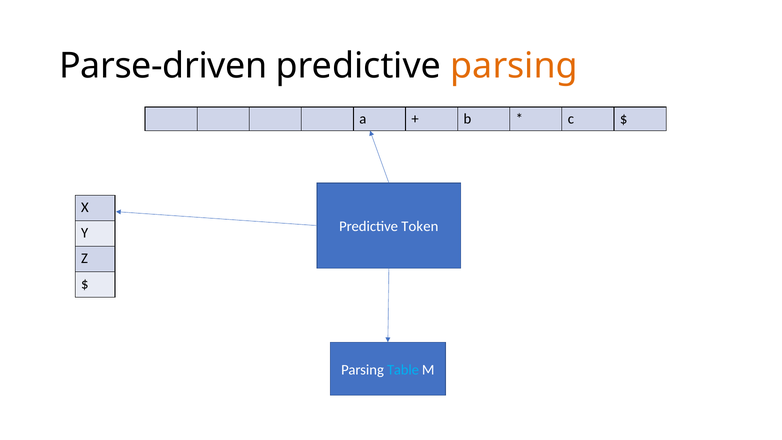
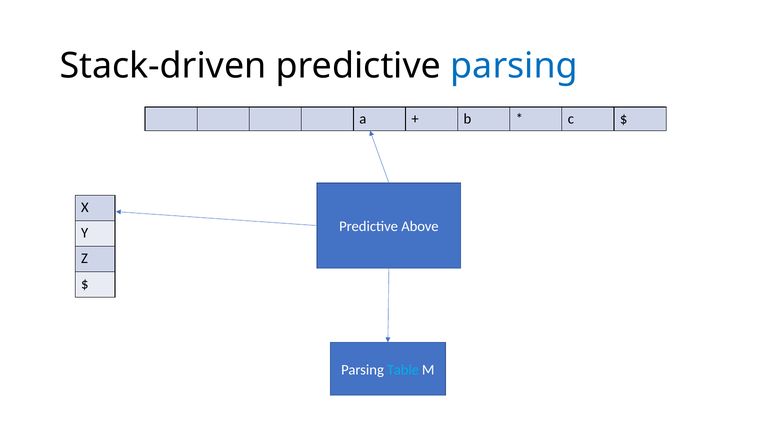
Parse-driven: Parse-driven -> Stack-driven
parsing at (514, 66) colour: orange -> blue
Token: Token -> Above
